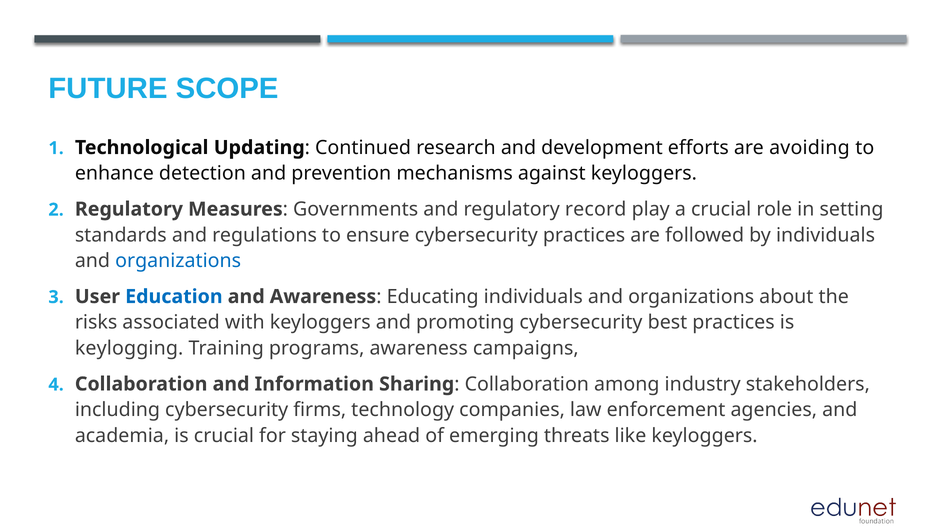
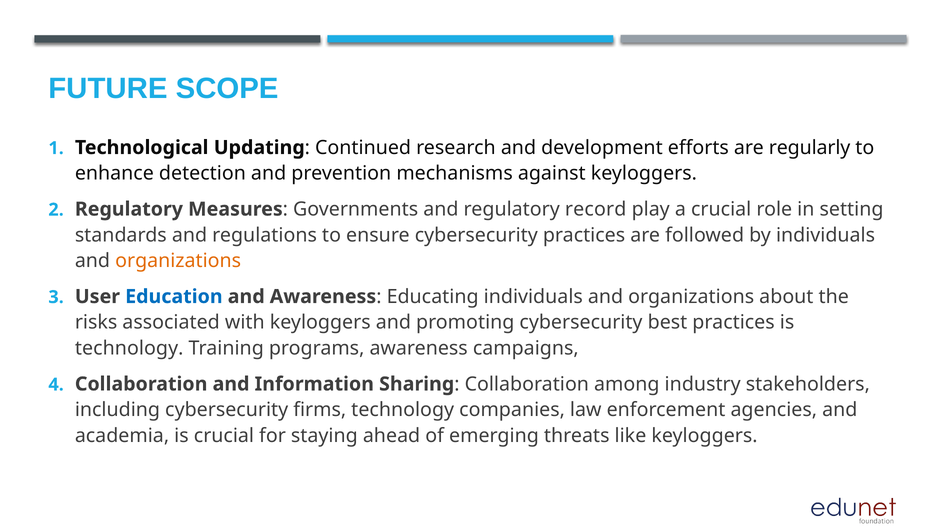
avoiding: avoiding -> regularly
organizations at (178, 261) colour: blue -> orange
keylogging at (129, 349): keylogging -> technology
